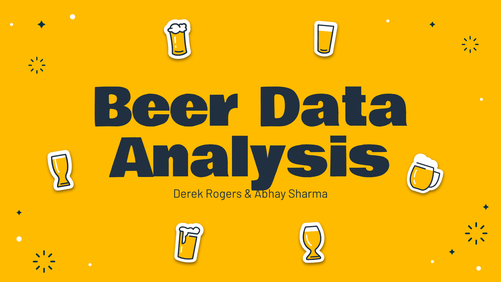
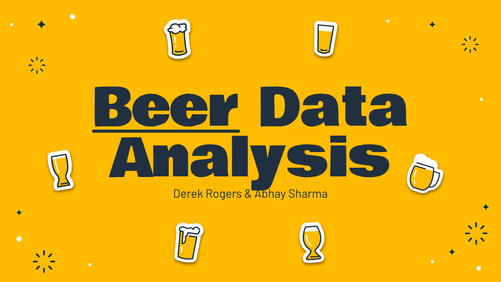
Beer underline: none -> present
